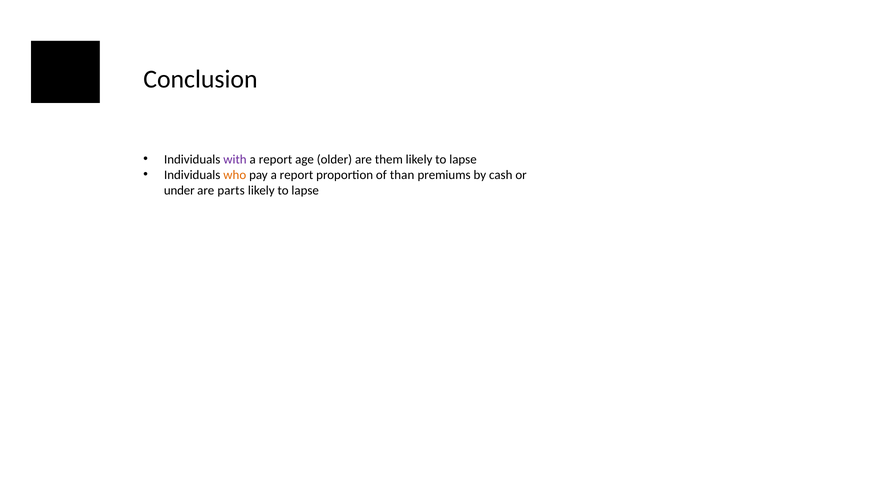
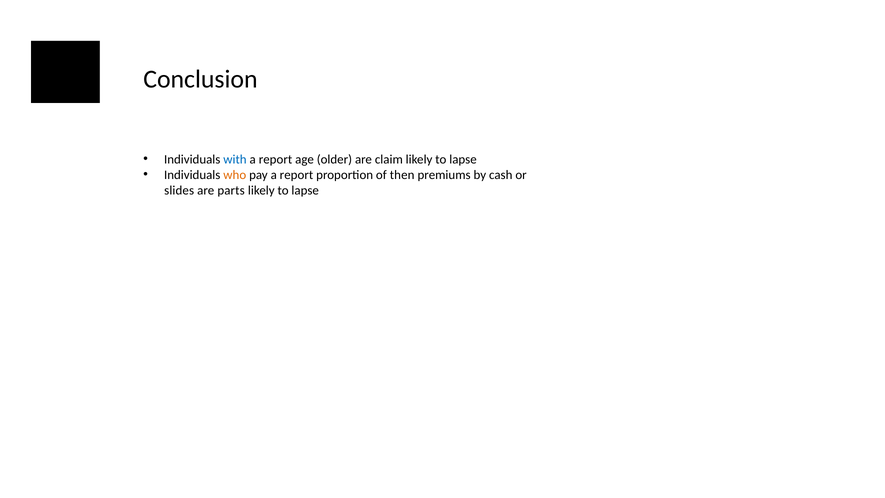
with colour: purple -> blue
them: them -> claim
than: than -> then
under: under -> slides
